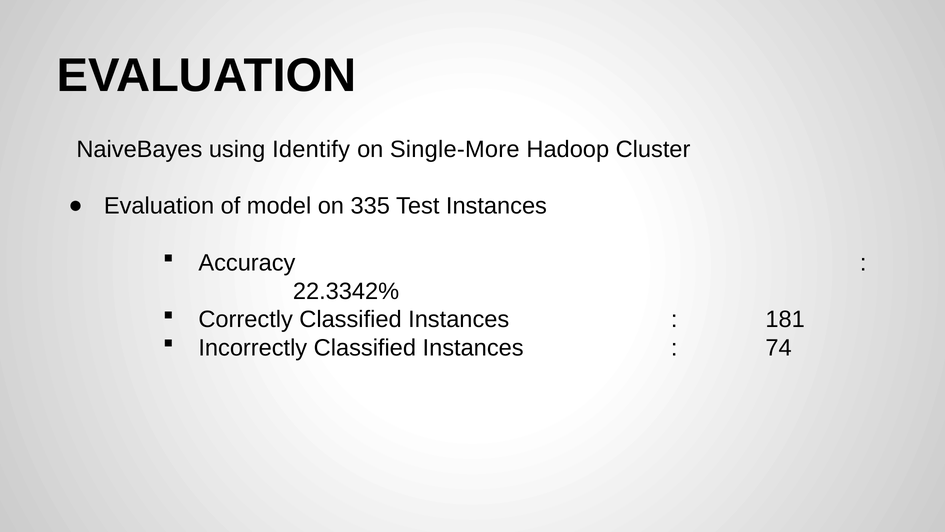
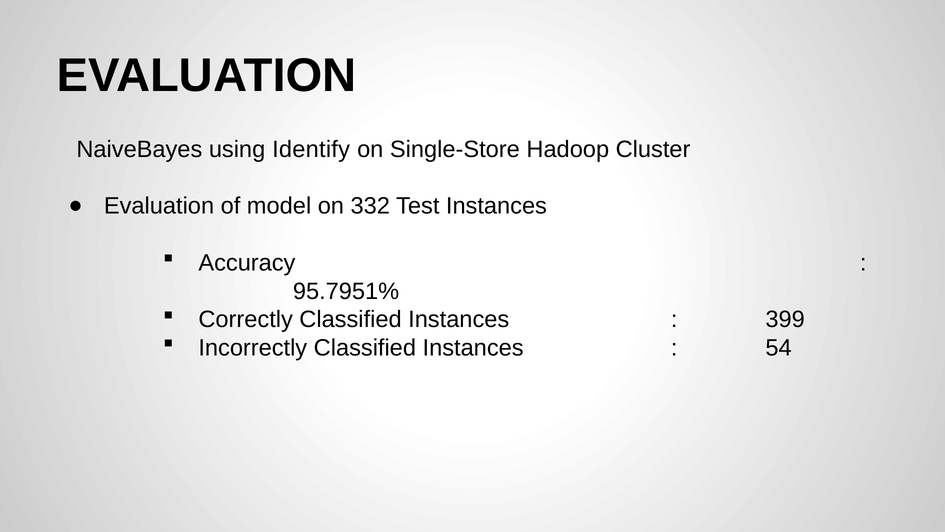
Single-More: Single-More -> Single-Store
335: 335 -> 332
22.3342%: 22.3342% -> 95.7951%
181: 181 -> 399
74: 74 -> 54
